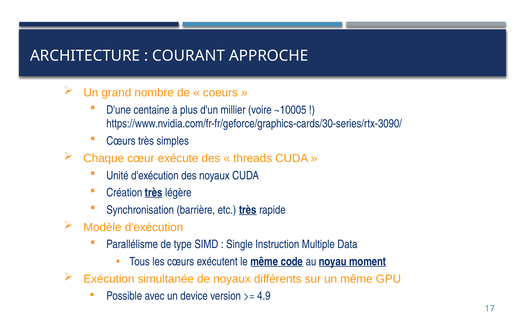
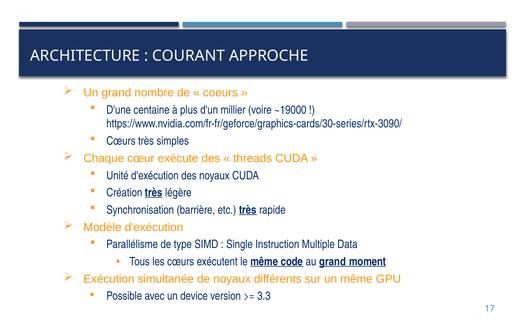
~10005: ~10005 -> ~19000
au noyau: noyau -> grand
4.9: 4.9 -> 3.3
